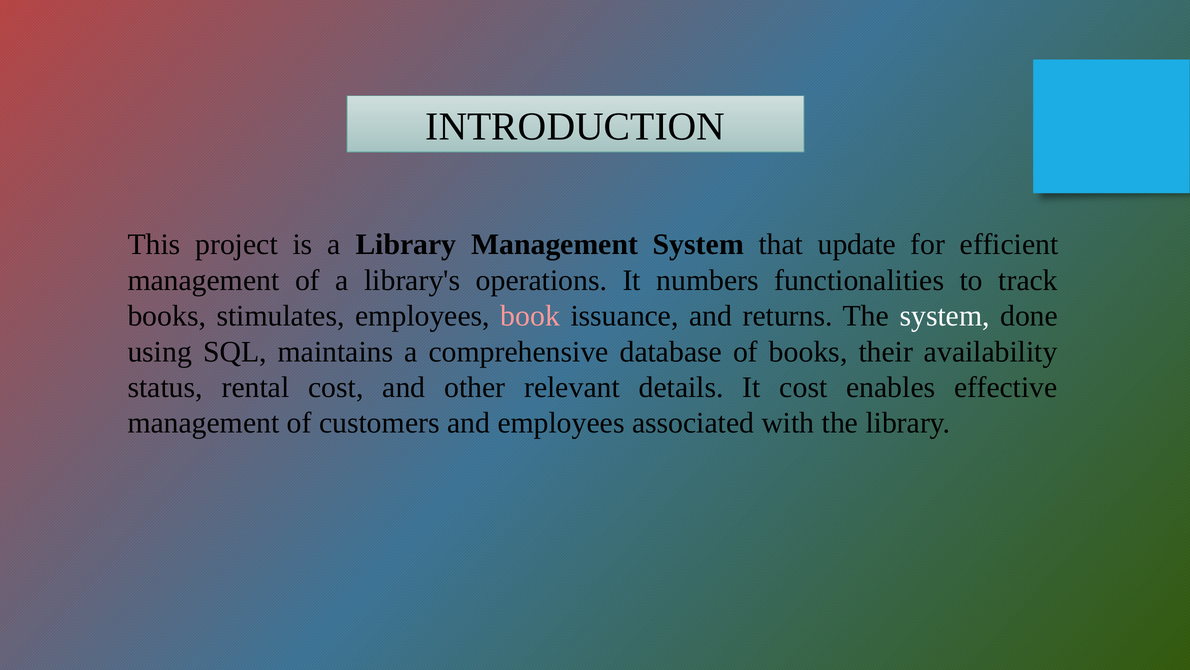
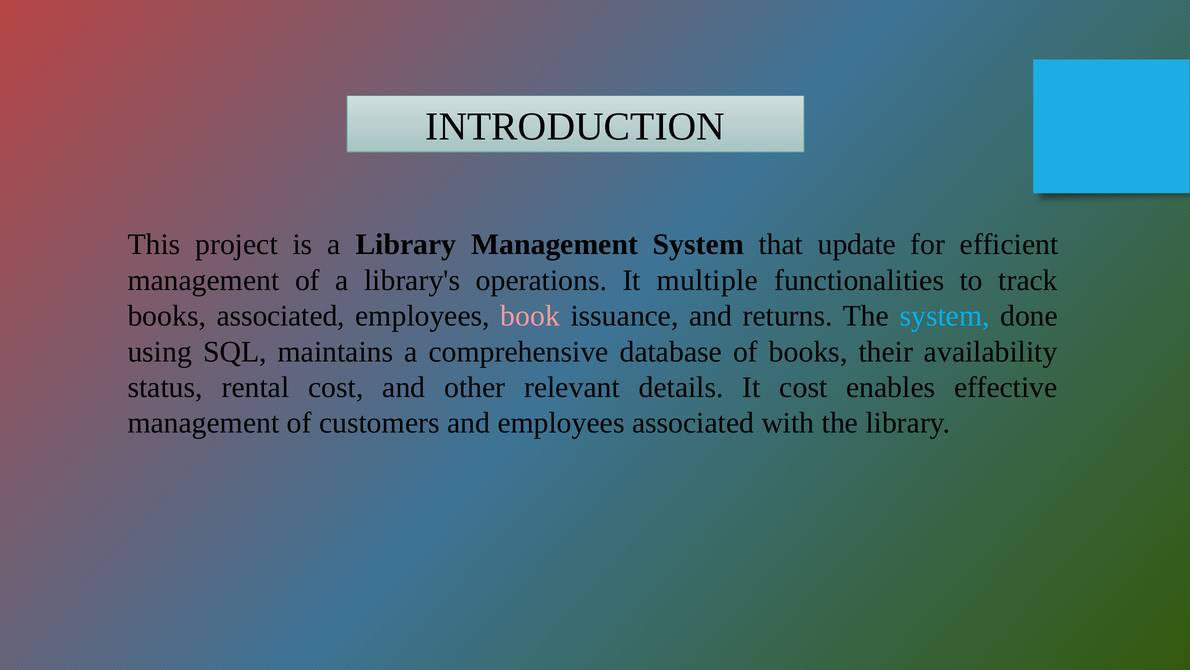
numbers: numbers -> multiple
books stimulates: stimulates -> associated
system at (945, 316) colour: white -> light blue
